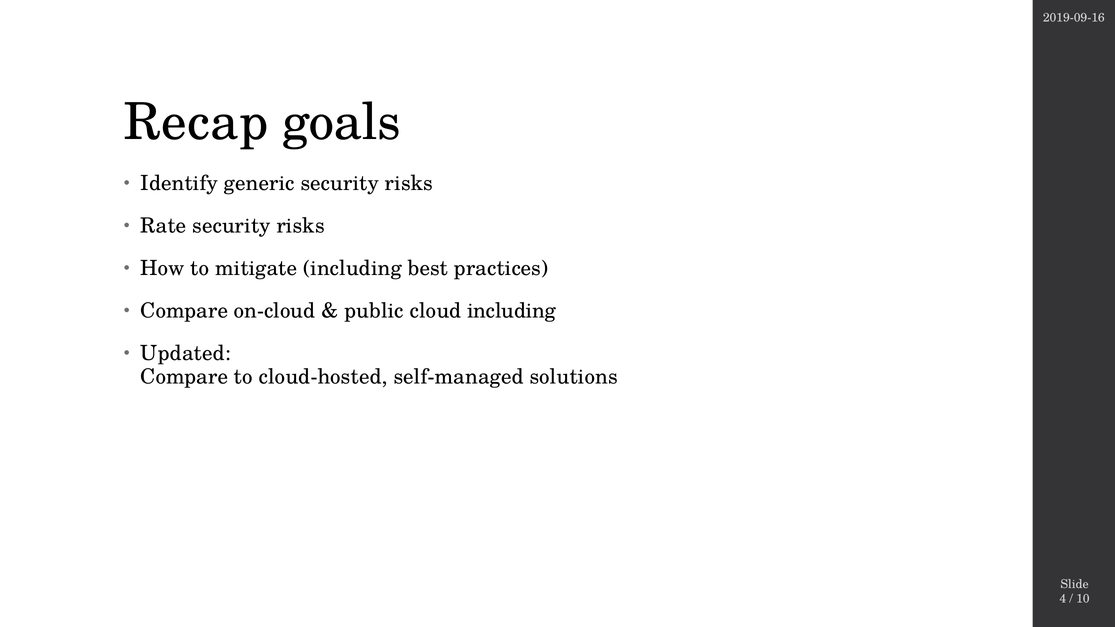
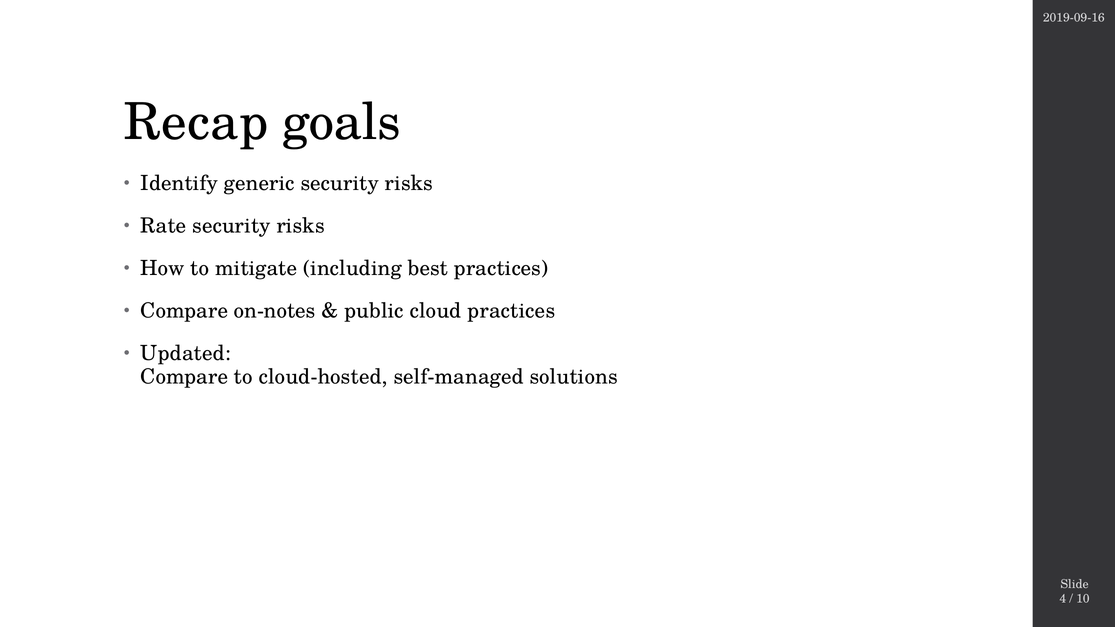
on-cloud: on-cloud -> on-notes
cloud including: including -> practices
